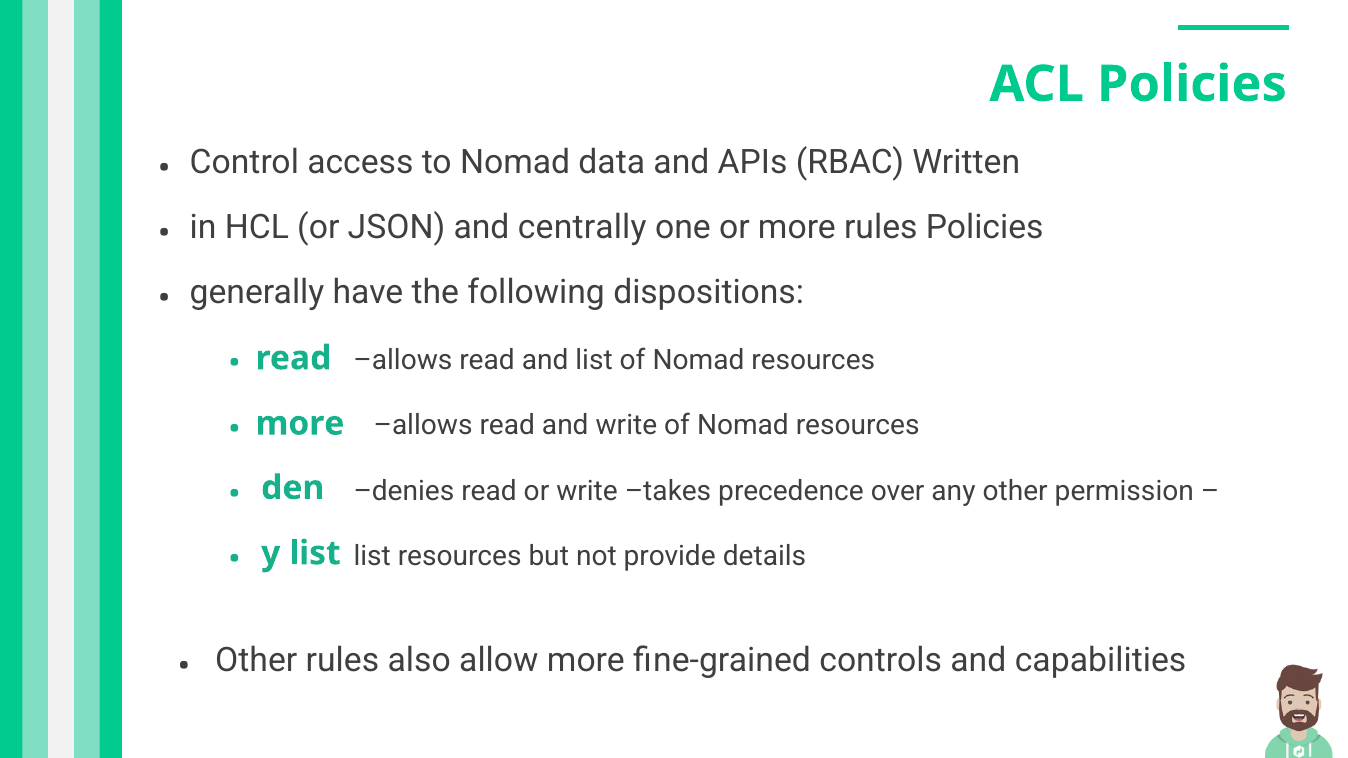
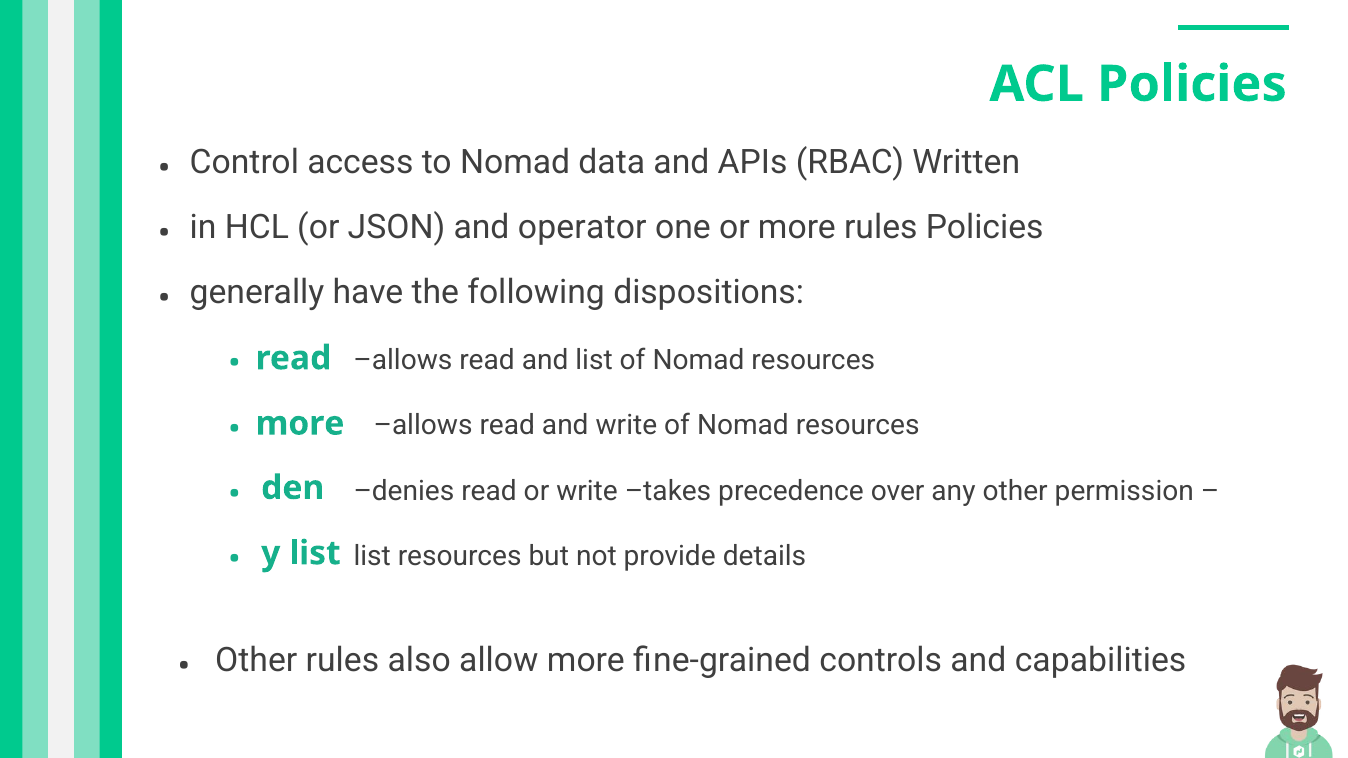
centrally: centrally -> operator
